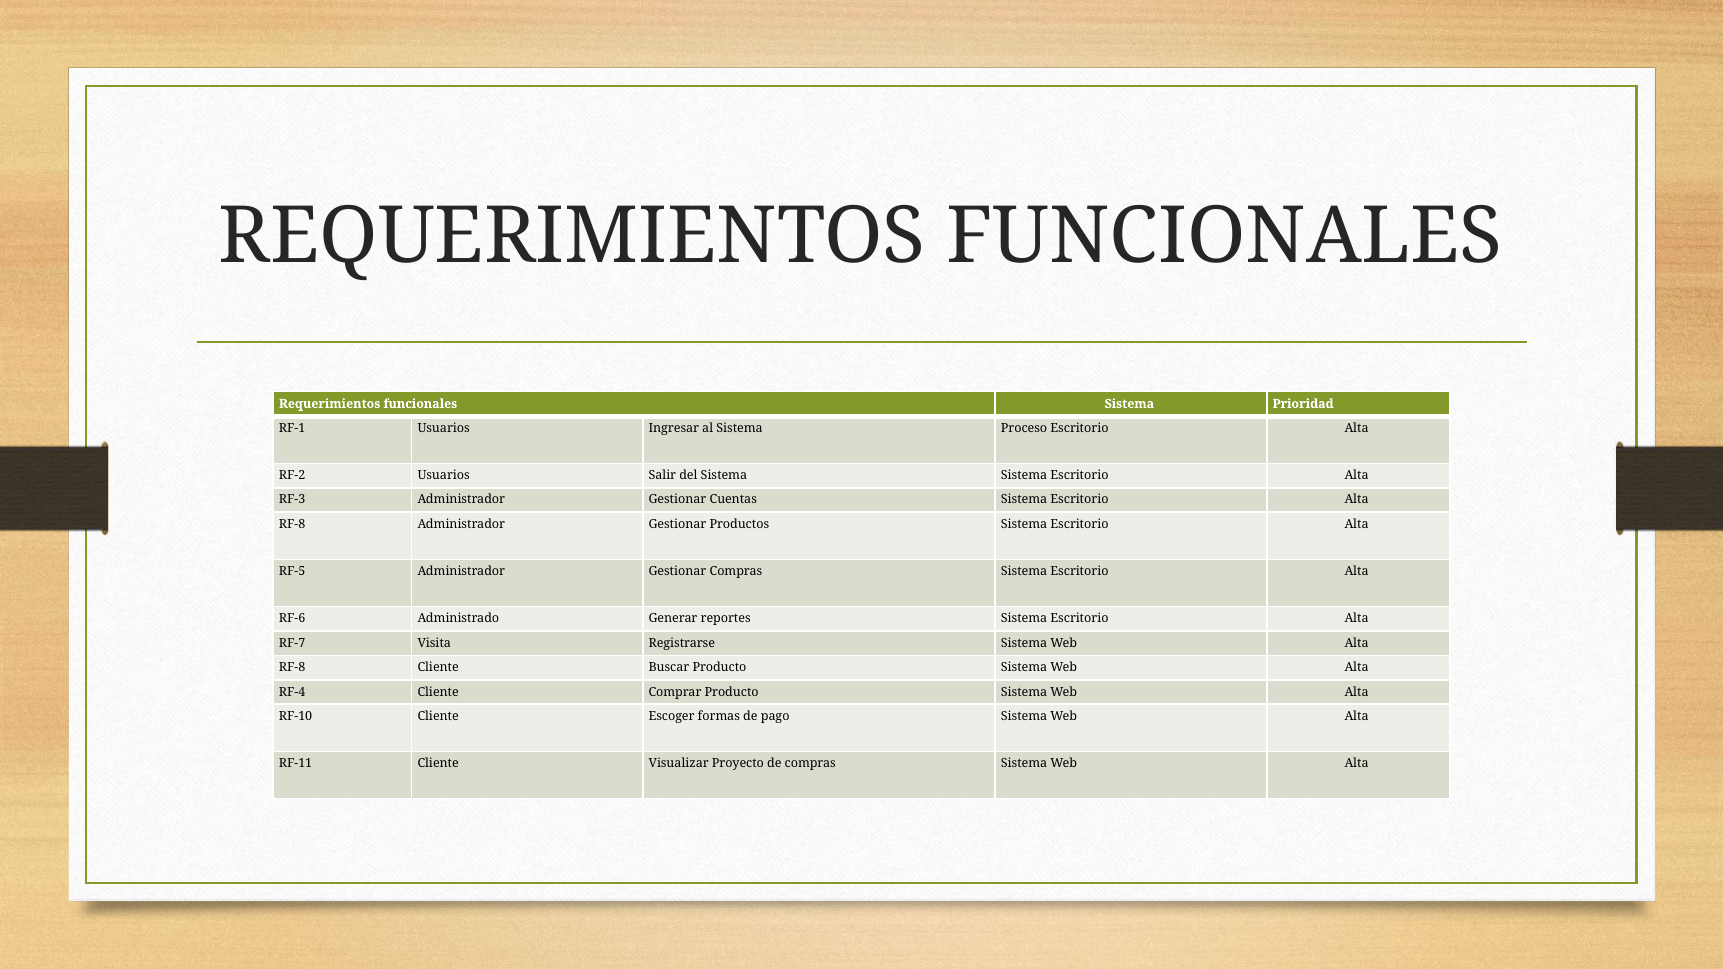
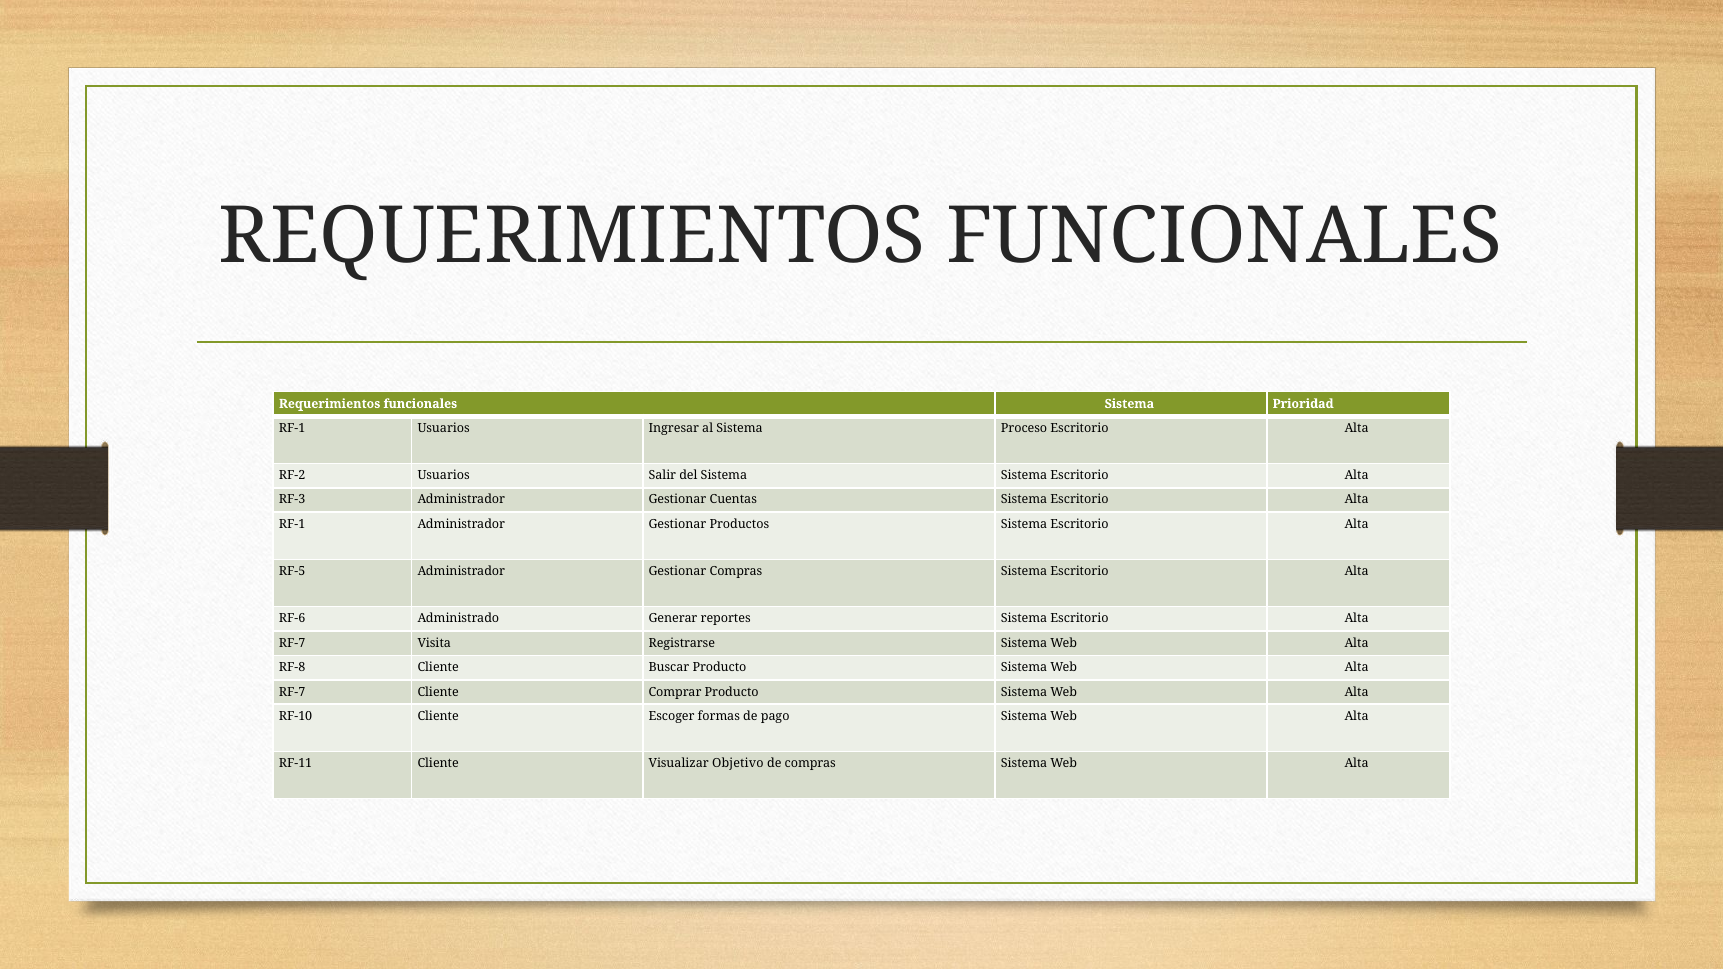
RF-8 at (292, 524): RF-8 -> RF-1
RF-4 at (292, 692): RF-4 -> RF-7
Proyecto: Proyecto -> Objetivo
